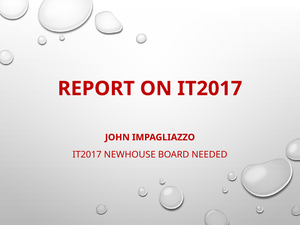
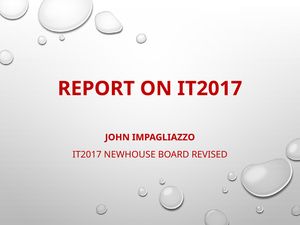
NEEDED: NEEDED -> REVISED
